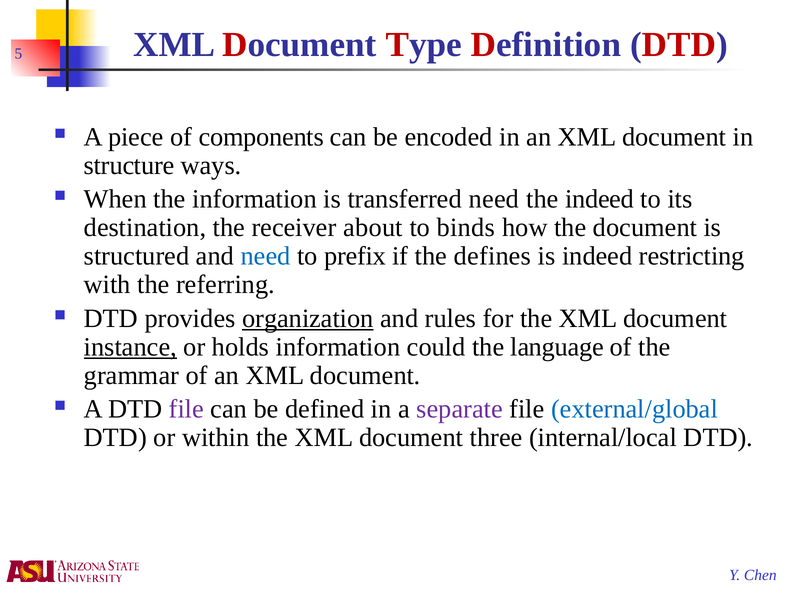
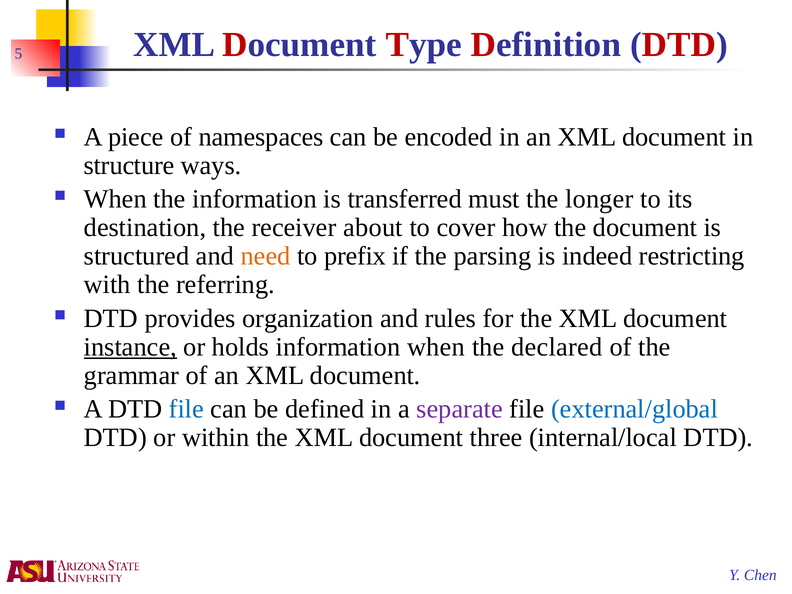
components: components -> namespaces
transferred need: need -> must
the indeed: indeed -> longer
binds: binds -> cover
need at (266, 256) colour: blue -> orange
defines: defines -> parsing
organization underline: present -> none
information could: could -> when
language: language -> declared
file at (186, 409) colour: purple -> blue
